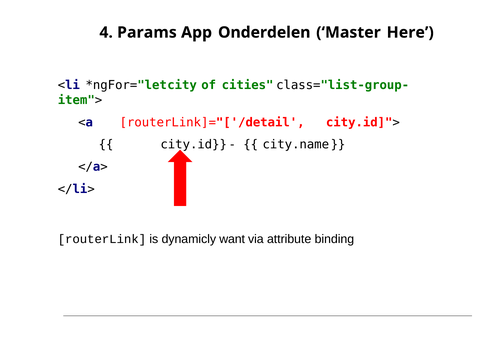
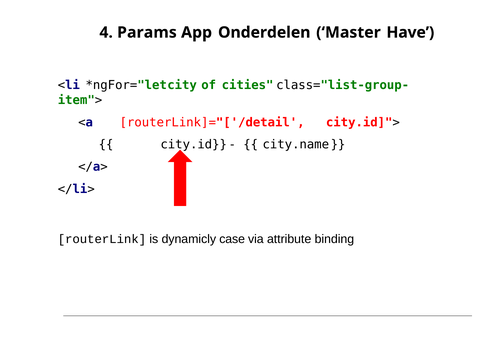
Here: Here -> Have
want: want -> case
